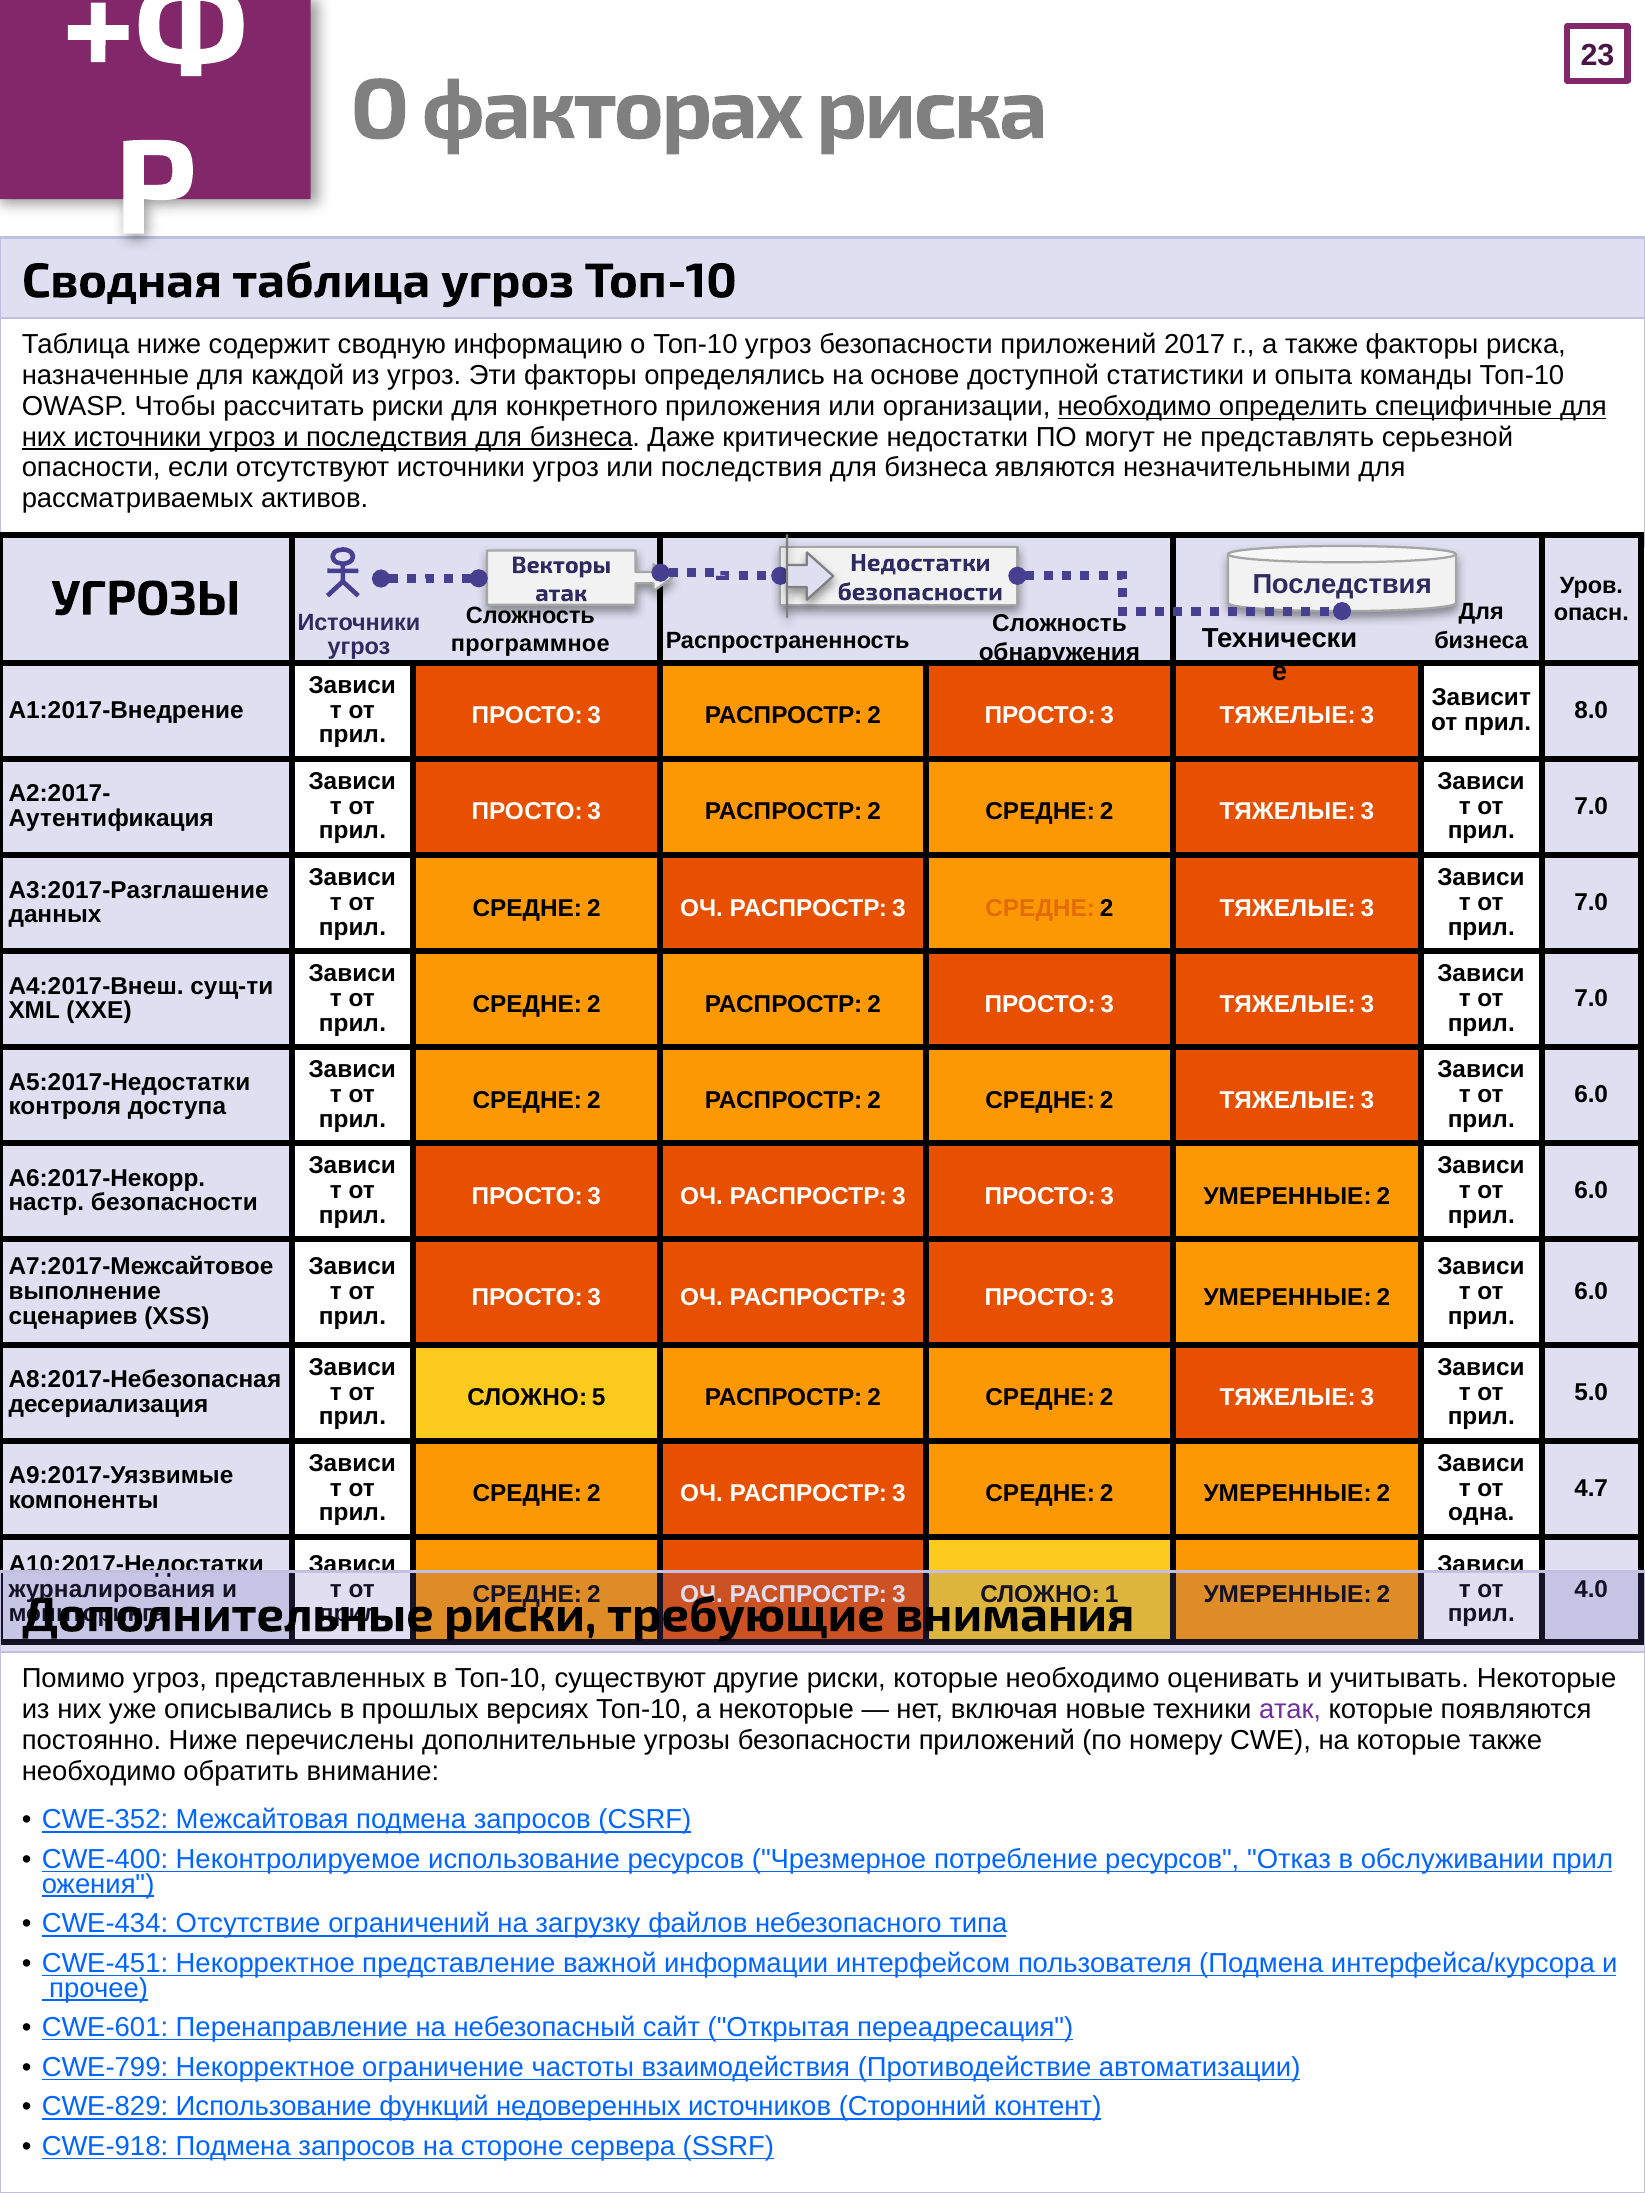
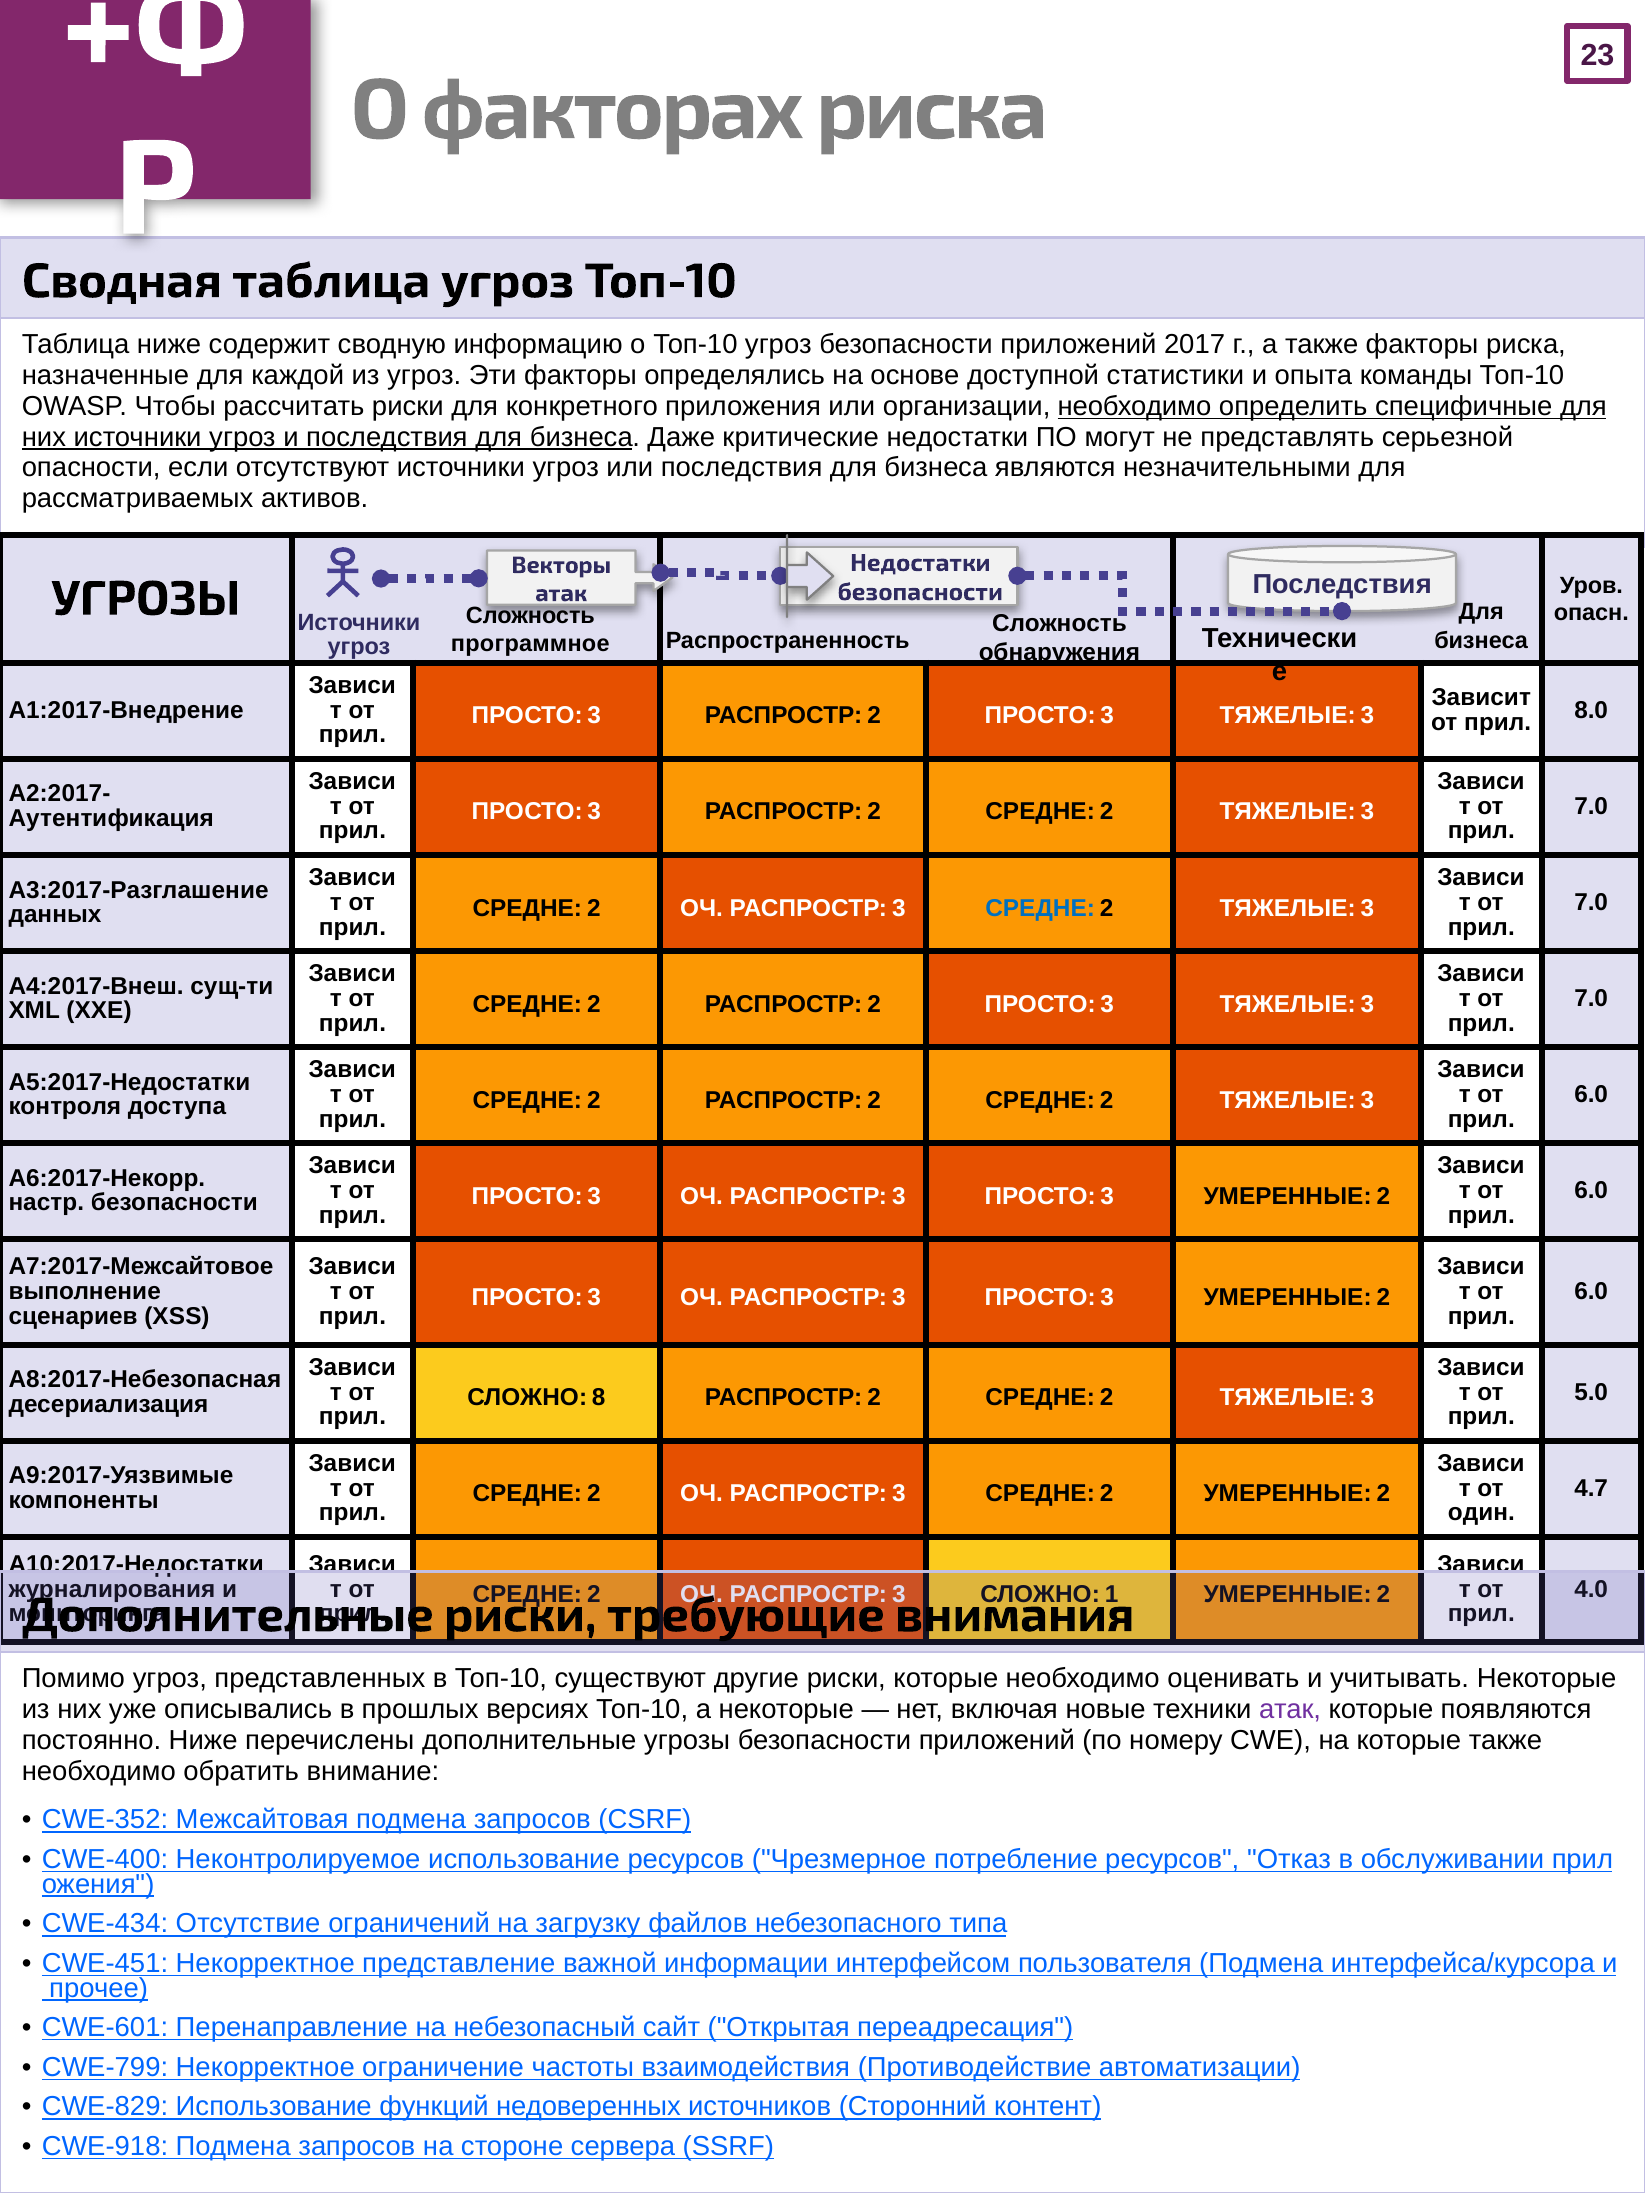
СРЕДНЕ at (1040, 908) colour: orange -> blue
5: 5 -> 8
одна: одна -> один
